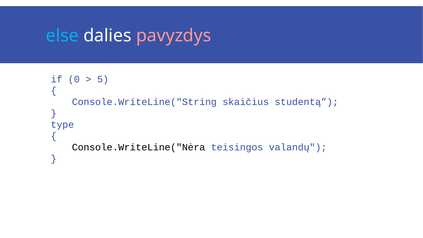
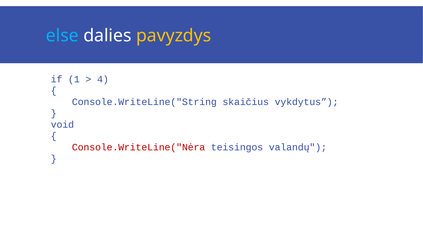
pavyzdys colour: pink -> yellow
0: 0 -> 1
5: 5 -> 4
studentą: studentą -> vykdytus
type: type -> void
Console.WriteLine("Nėra colour: black -> red
